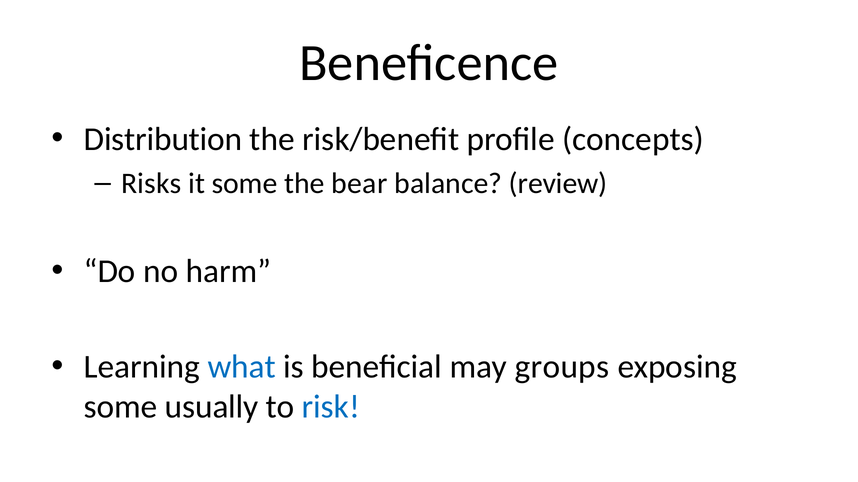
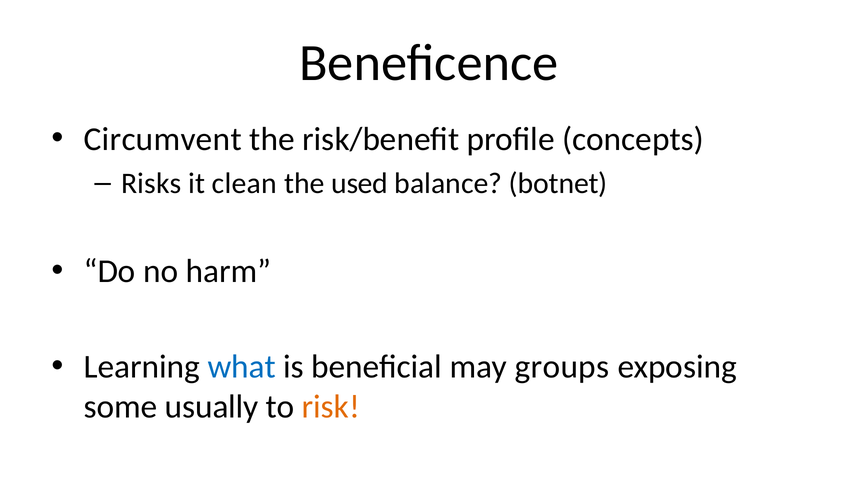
Distribution: Distribution -> Circumvent
it some: some -> clean
bear: bear -> used
review: review -> botnet
risk colour: blue -> orange
